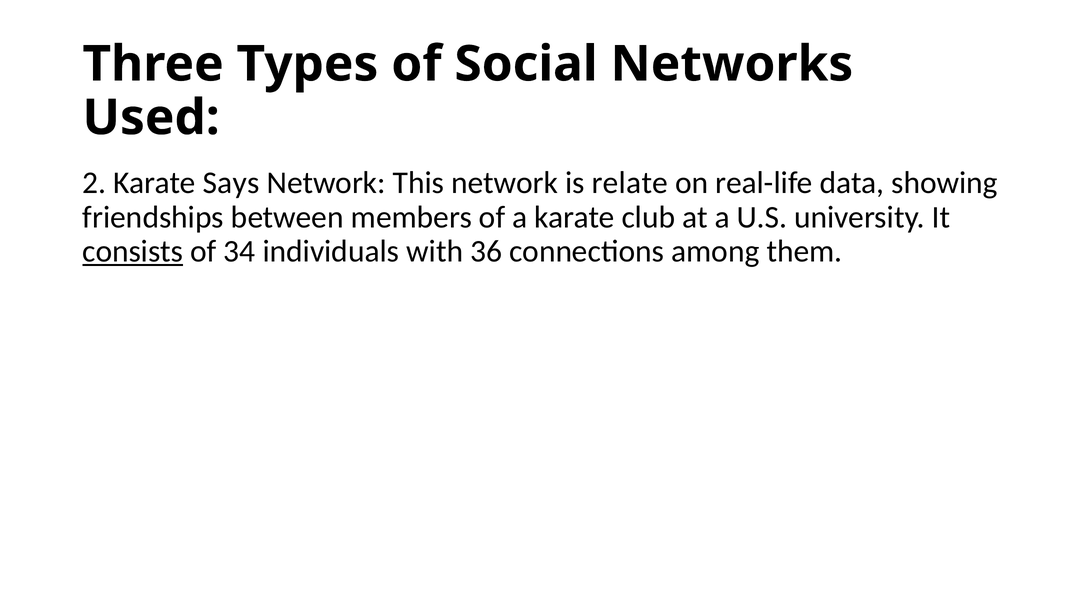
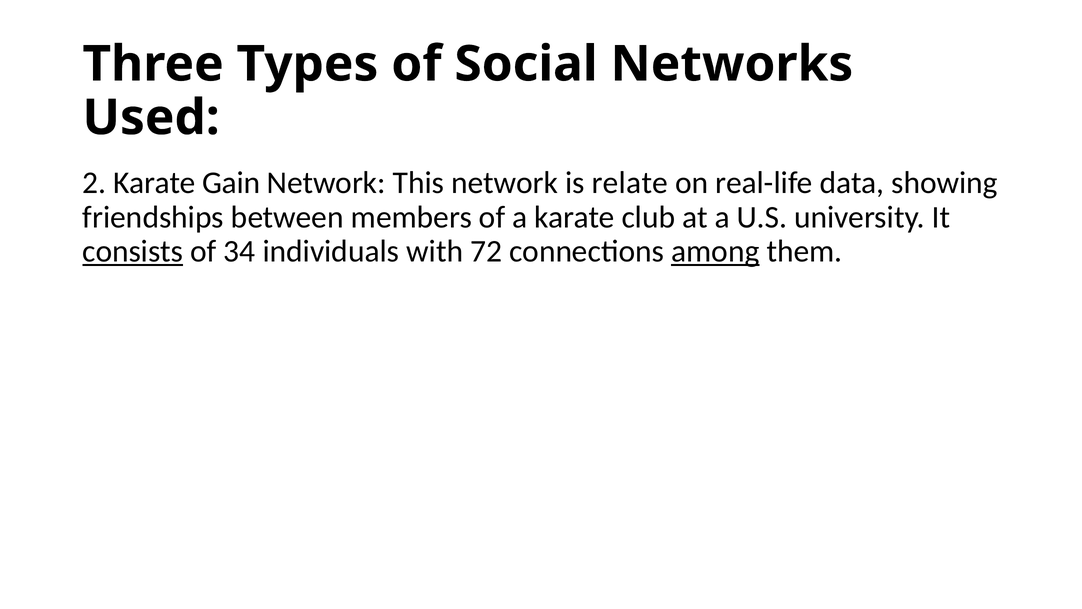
Says: Says -> Gain
36: 36 -> 72
among underline: none -> present
